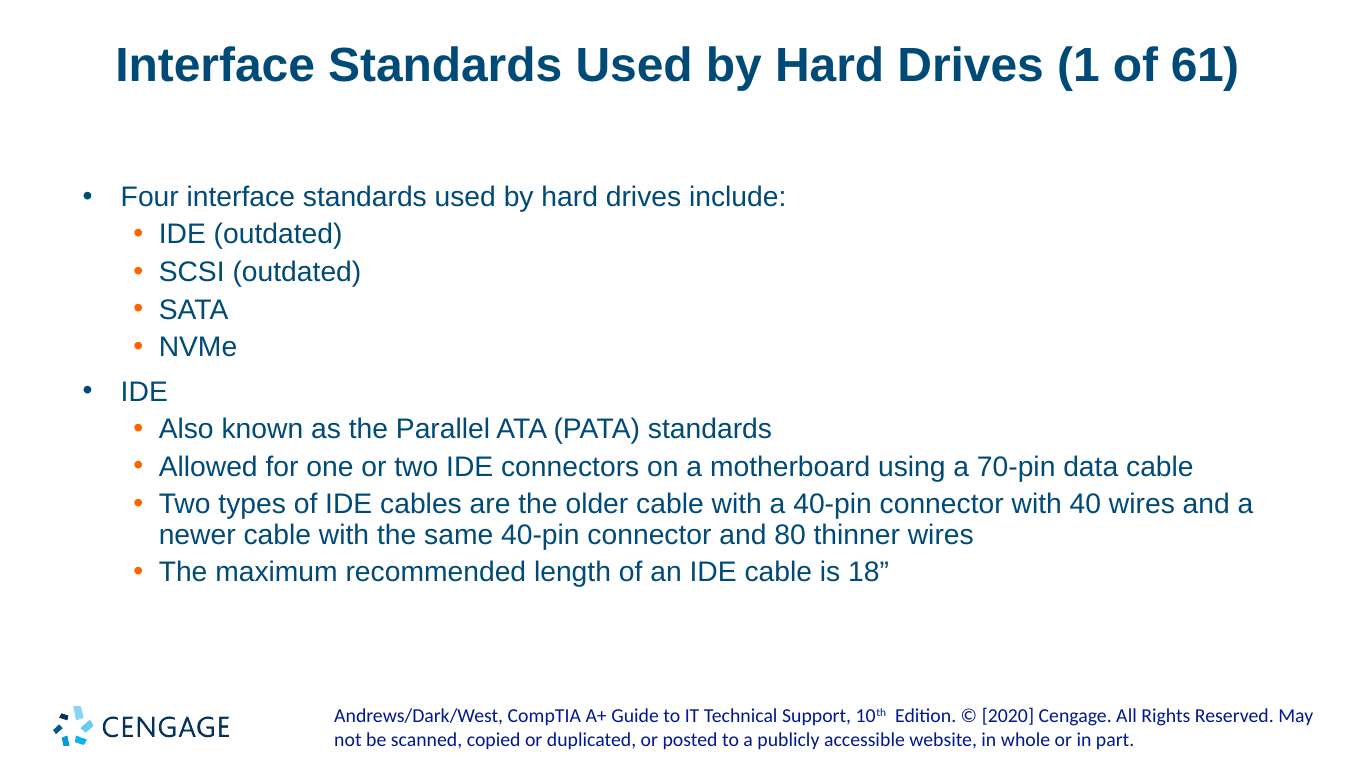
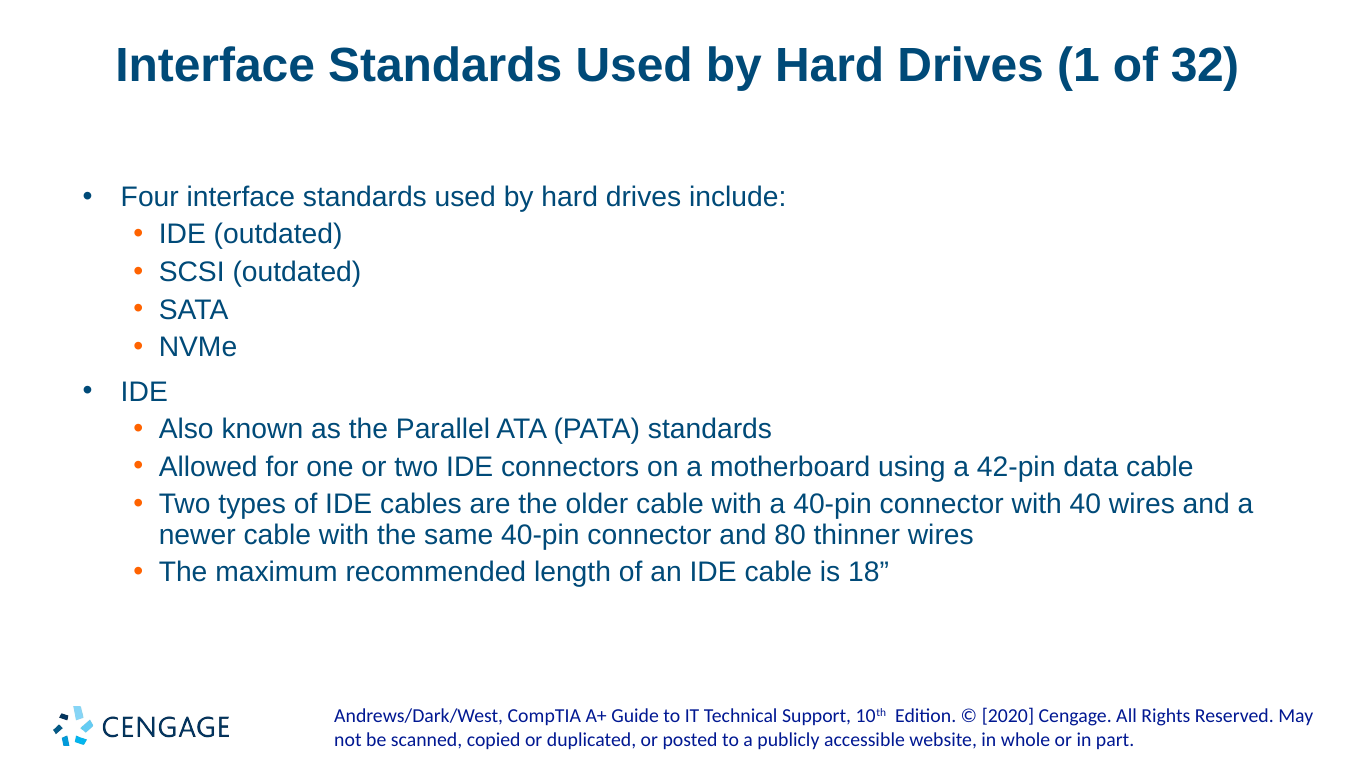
61: 61 -> 32
70-pin: 70-pin -> 42-pin
